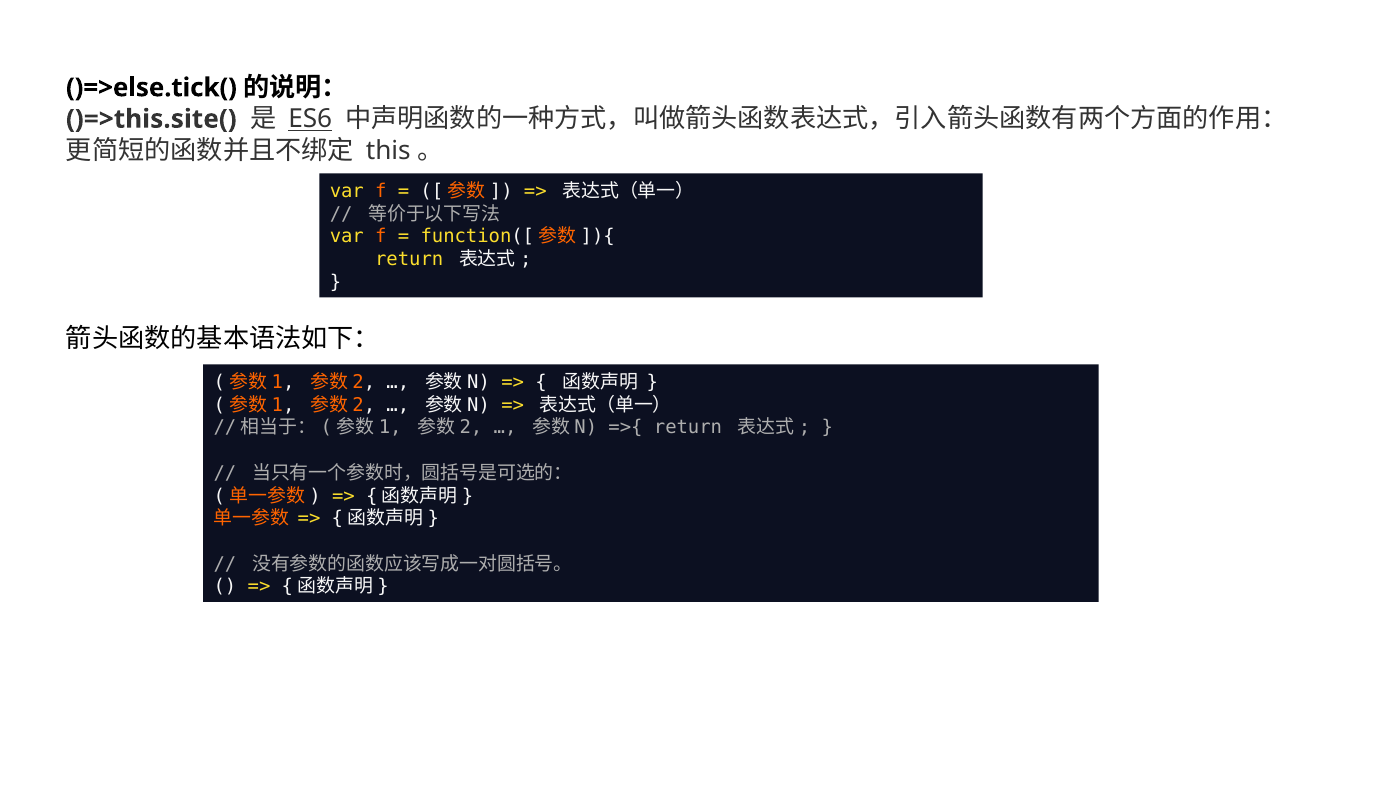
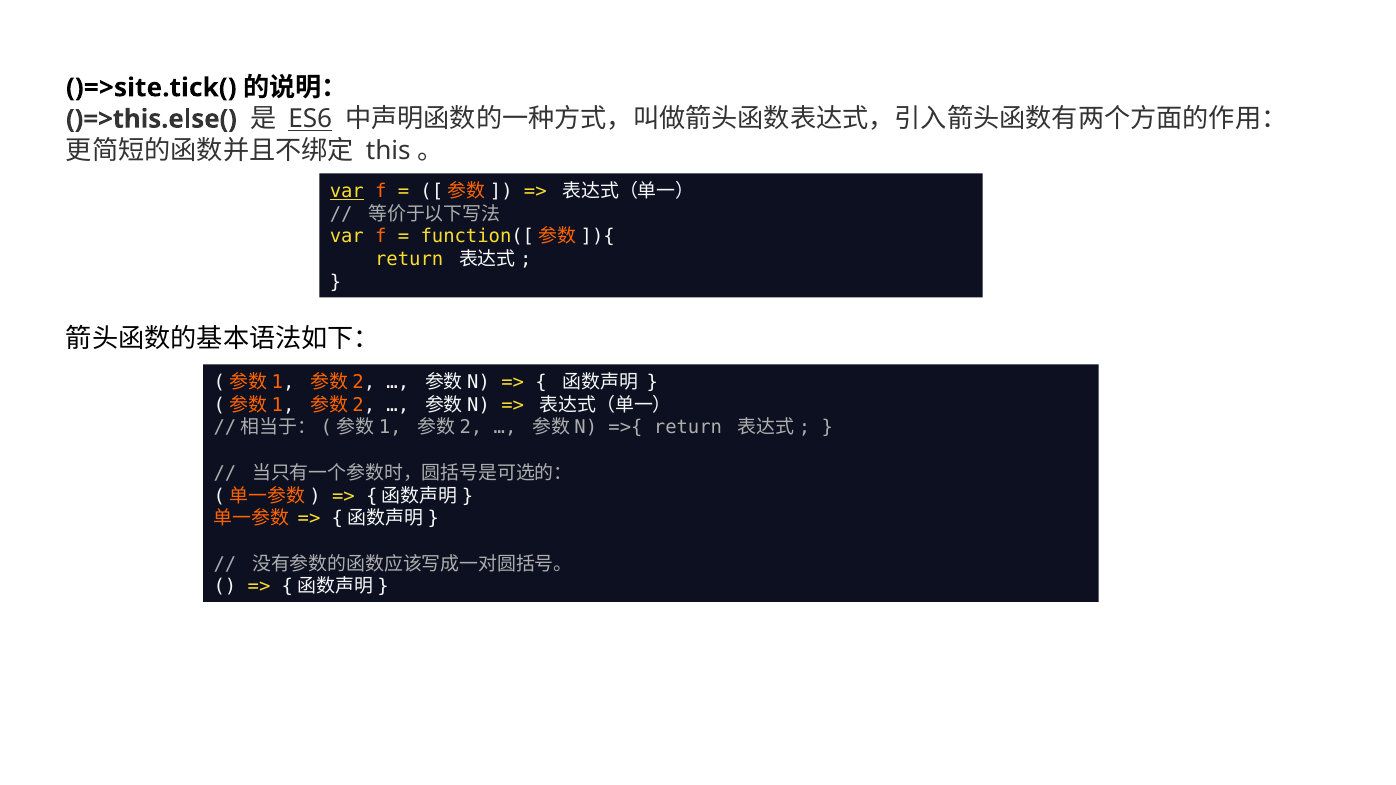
)=>else.tick(: )=>else.tick( -> )=>site.tick(
)=>this.site(: )=>this.site( -> )=>this.else(
var at (347, 191) underline: none -> present
